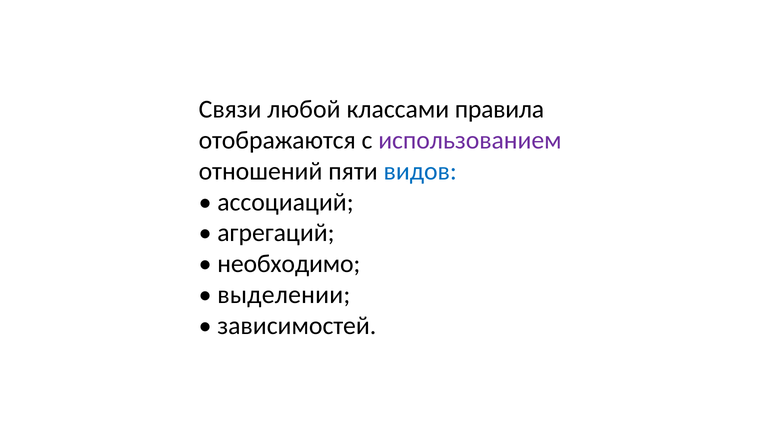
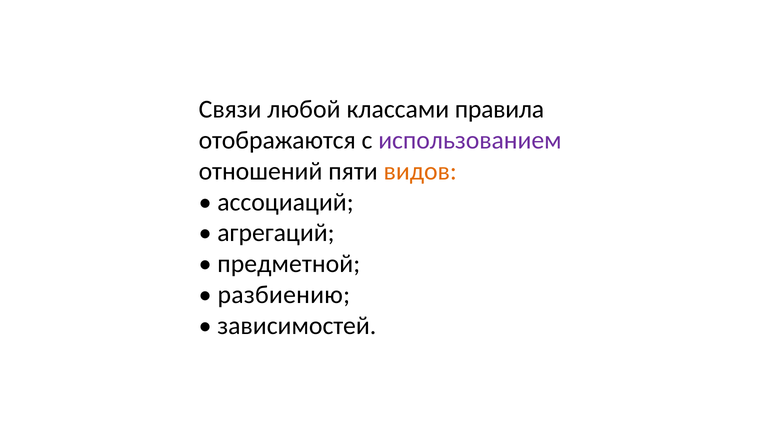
видов colour: blue -> orange
необходимо: необходимо -> предметной
выделении: выделении -> разбиению
